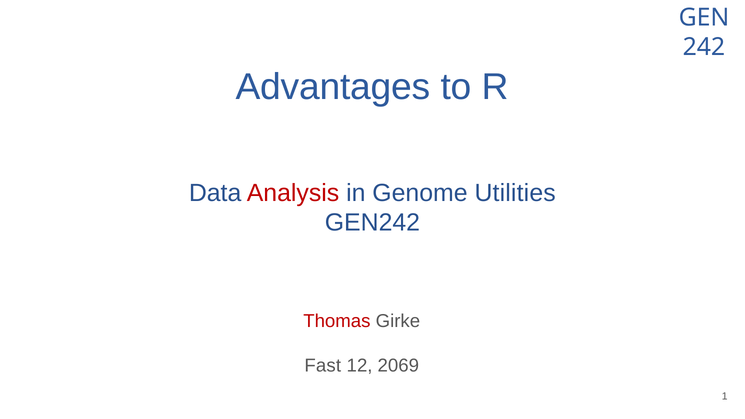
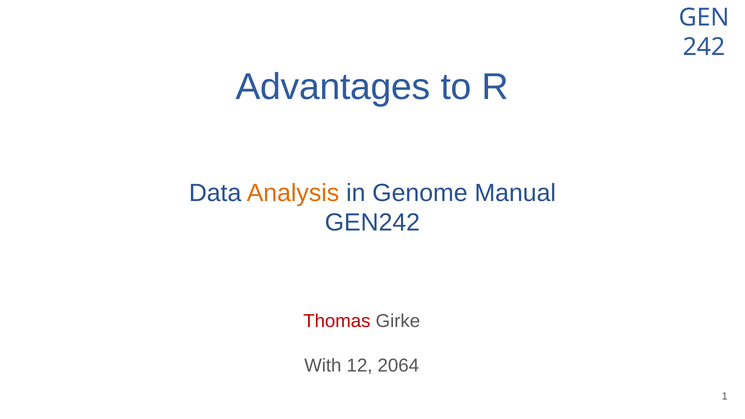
Analysis colour: red -> orange
Utilities: Utilities -> Manual
Fast: Fast -> With
2069: 2069 -> 2064
